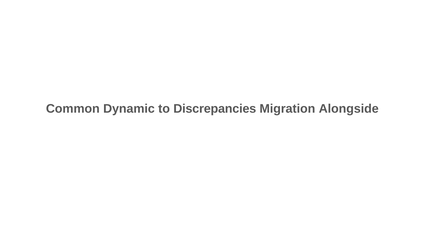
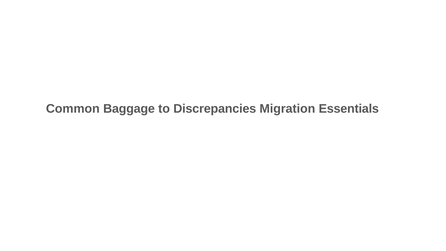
Dynamic: Dynamic -> Baggage
Alongside: Alongside -> Essentials
